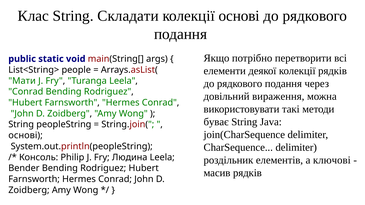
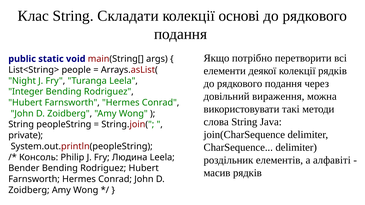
Мати: Мати -> Night
Conrad at (26, 92): Conrad -> Integer
буває: буває -> слова
основі at (26, 136): основі -> private
ключові: ключові -> алфавіті
